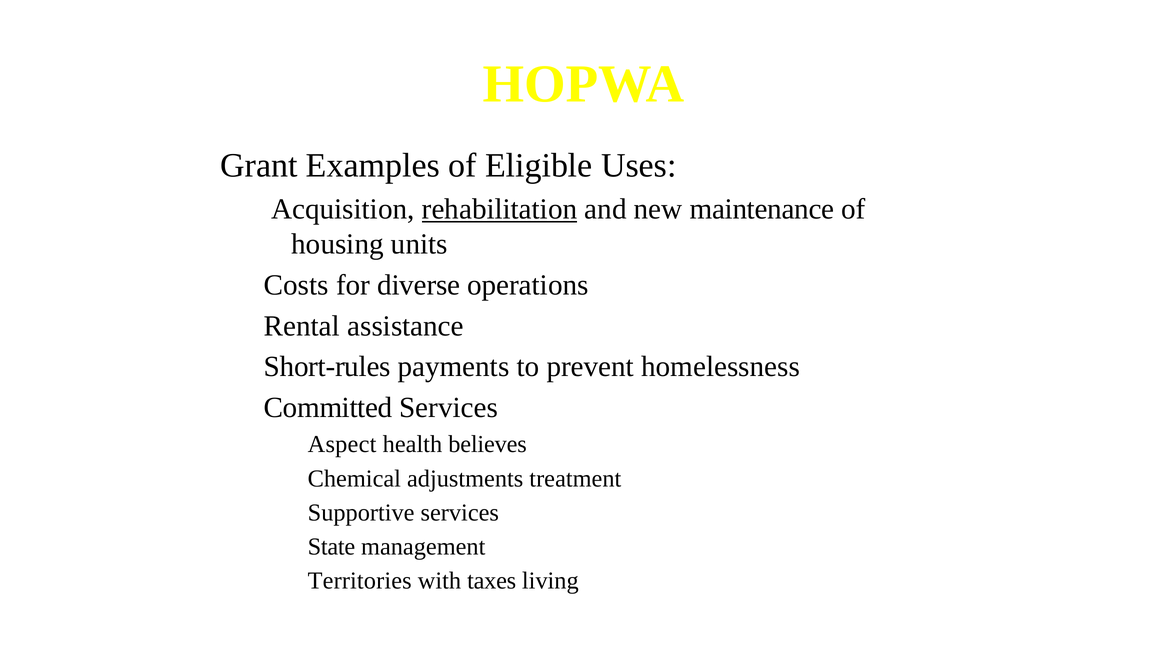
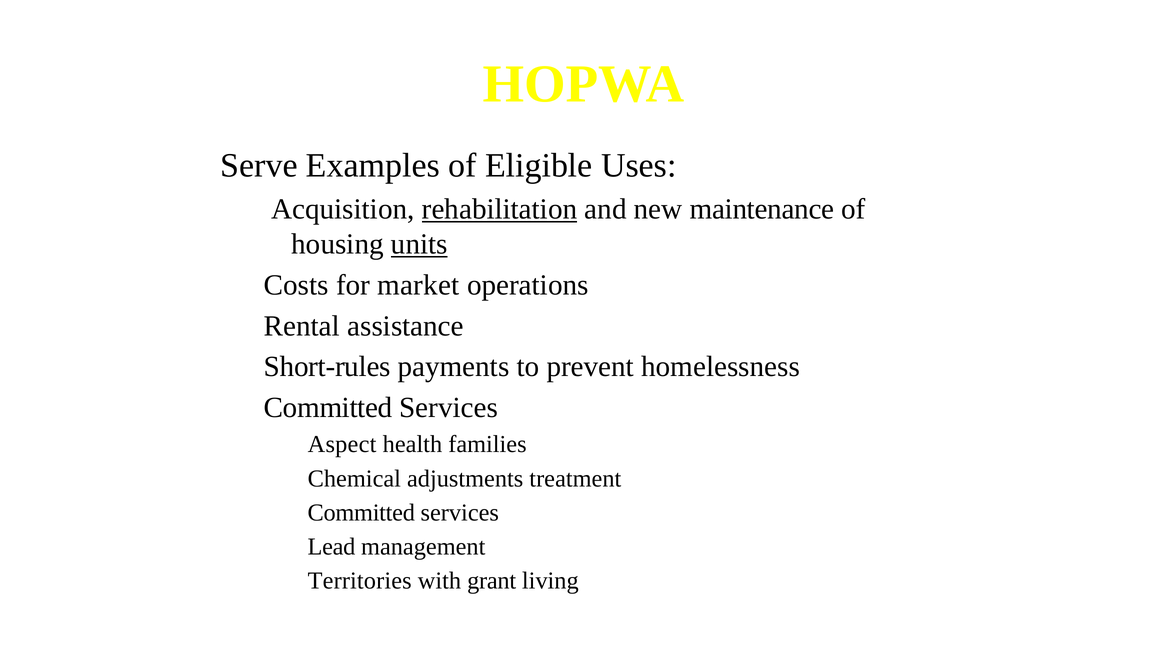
Grant: Grant -> Serve
units underline: none -> present
diverse: diverse -> market
believes: believes -> families
Supportive at (361, 512): Supportive -> Committed
State: State -> Lead
taxes: taxes -> grant
